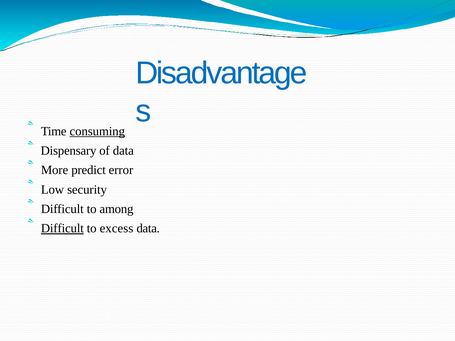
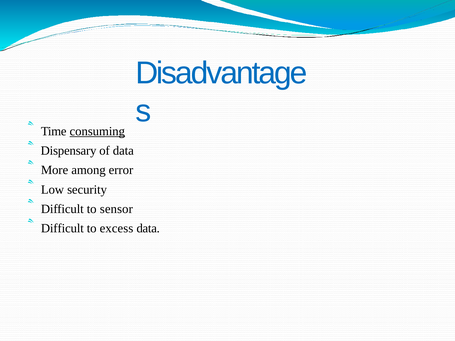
predict: predict -> among
among: among -> sensor
Difficult at (62, 229) underline: present -> none
